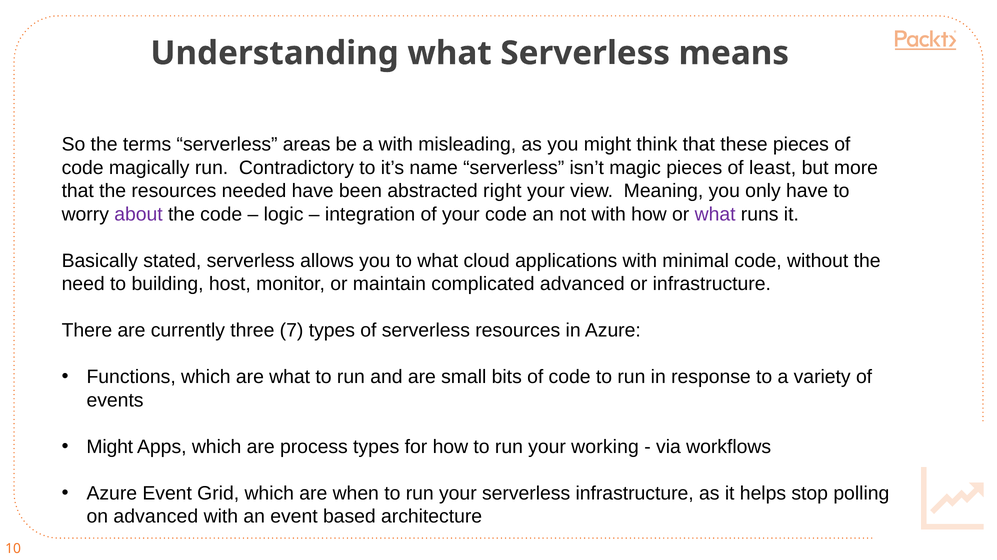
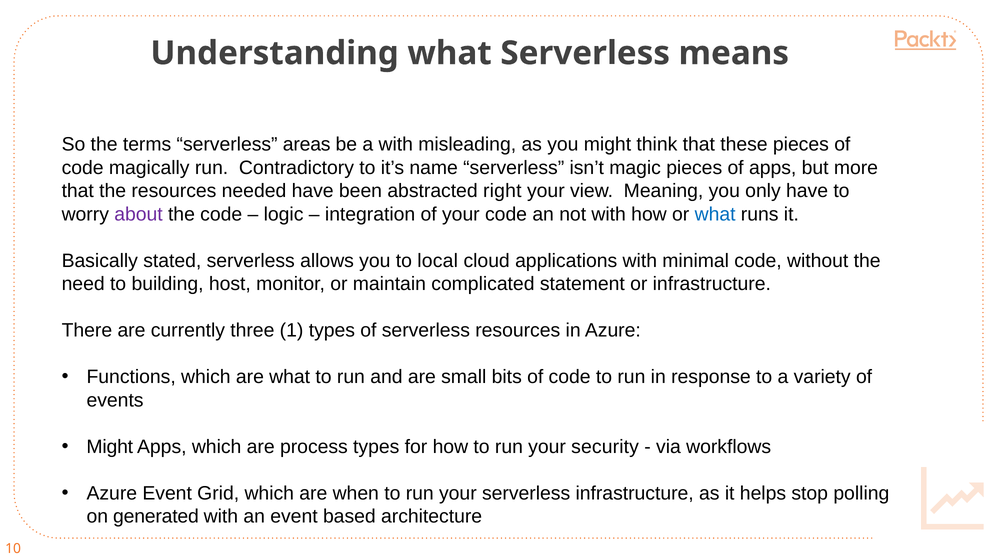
of least: least -> apps
what at (715, 214) colour: purple -> blue
to what: what -> local
complicated advanced: advanced -> statement
7: 7 -> 1
working: working -> security
on advanced: advanced -> generated
